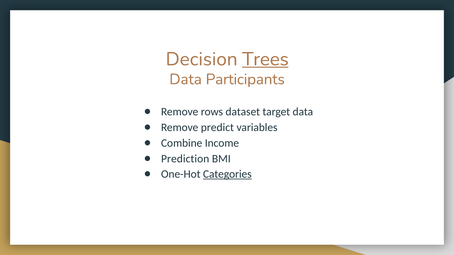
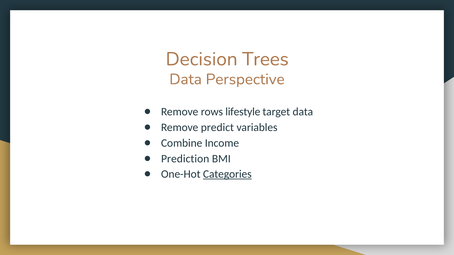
Trees underline: present -> none
Participants: Participants -> Perspective
dataset: dataset -> lifestyle
